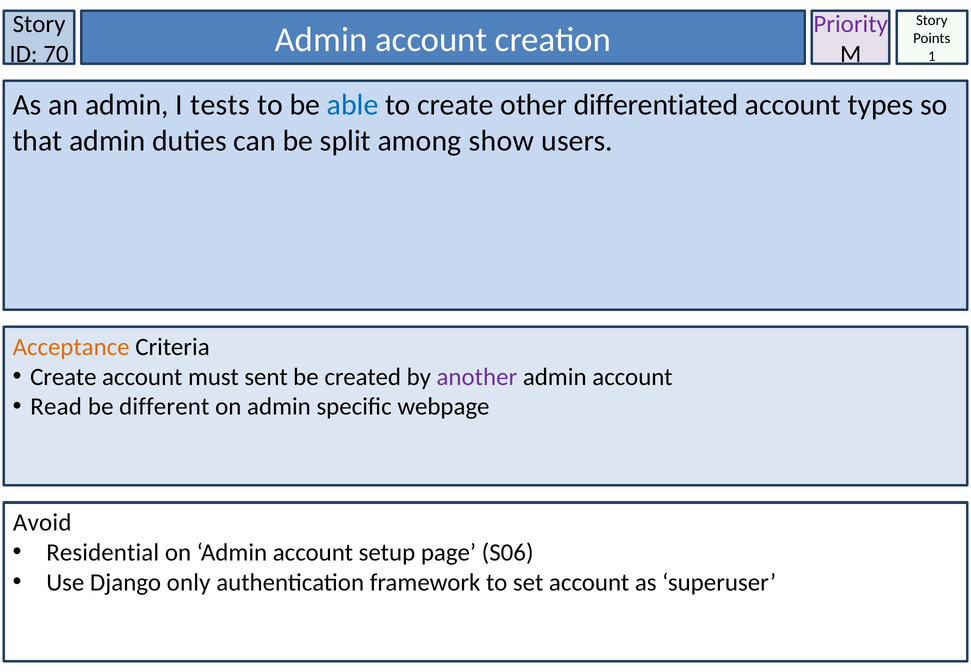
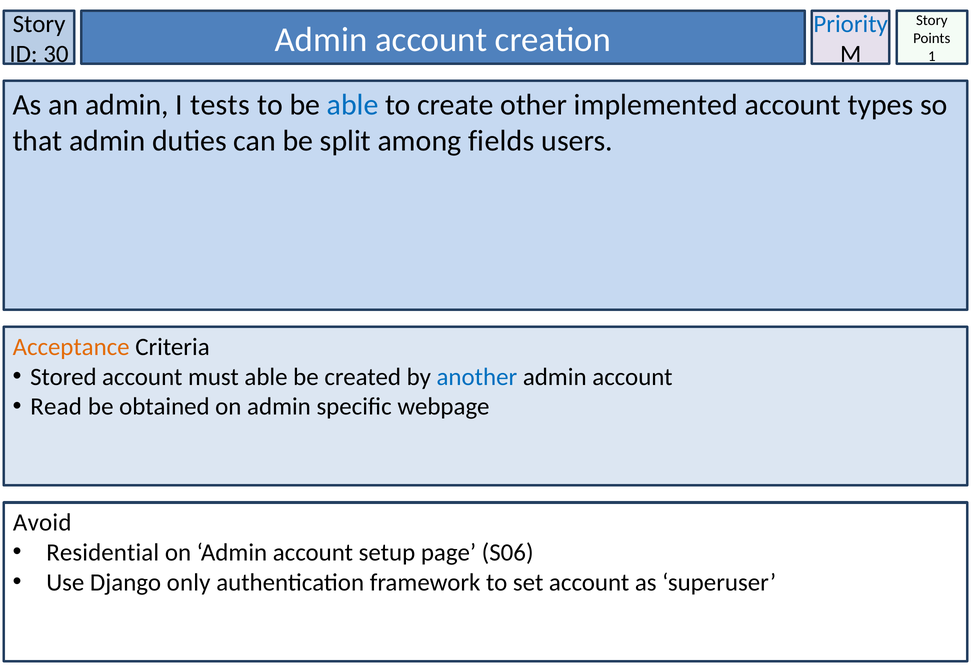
Priority colour: purple -> blue
70: 70 -> 30
differentiated: differentiated -> implemented
show: show -> fields
Create at (63, 377): Create -> Stored
must sent: sent -> able
another colour: purple -> blue
different: different -> obtained
